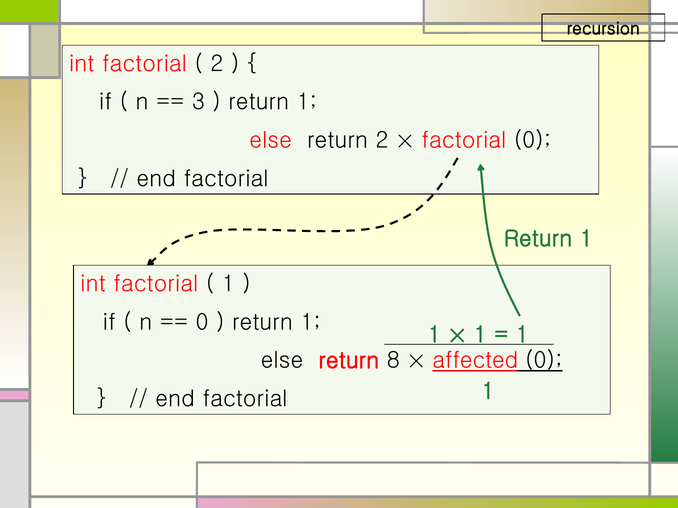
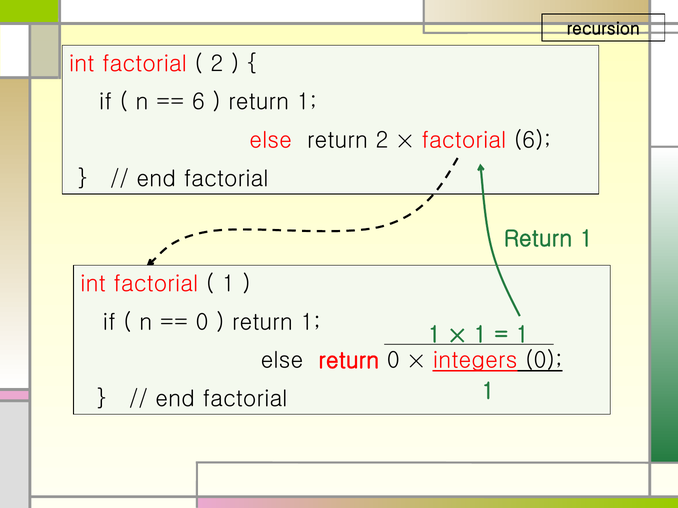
3 at (198, 102): 3 -> 6
factorial 0: 0 -> 6
return 8: 8 -> 0
affected: affected -> integers
